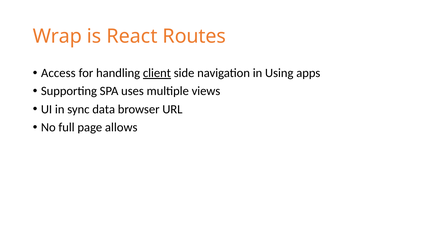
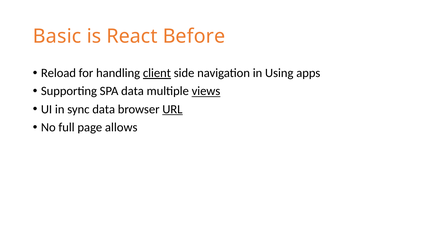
Wrap: Wrap -> Basic
Routes: Routes -> Before
Access: Access -> Reload
SPA uses: uses -> data
views underline: none -> present
URL underline: none -> present
